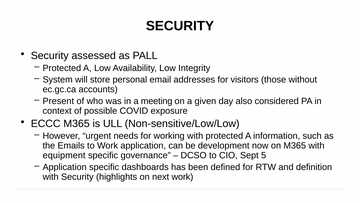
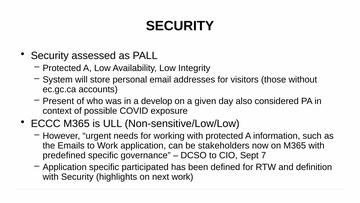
meeting: meeting -> develop
development: development -> stakeholders
equipment: equipment -> predefined
5: 5 -> 7
dashboards: dashboards -> participated
